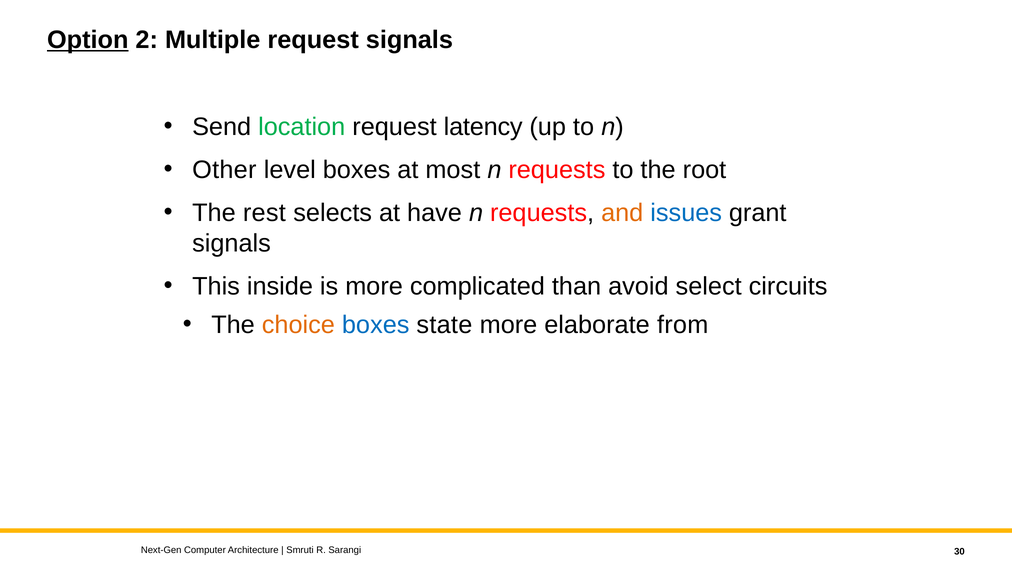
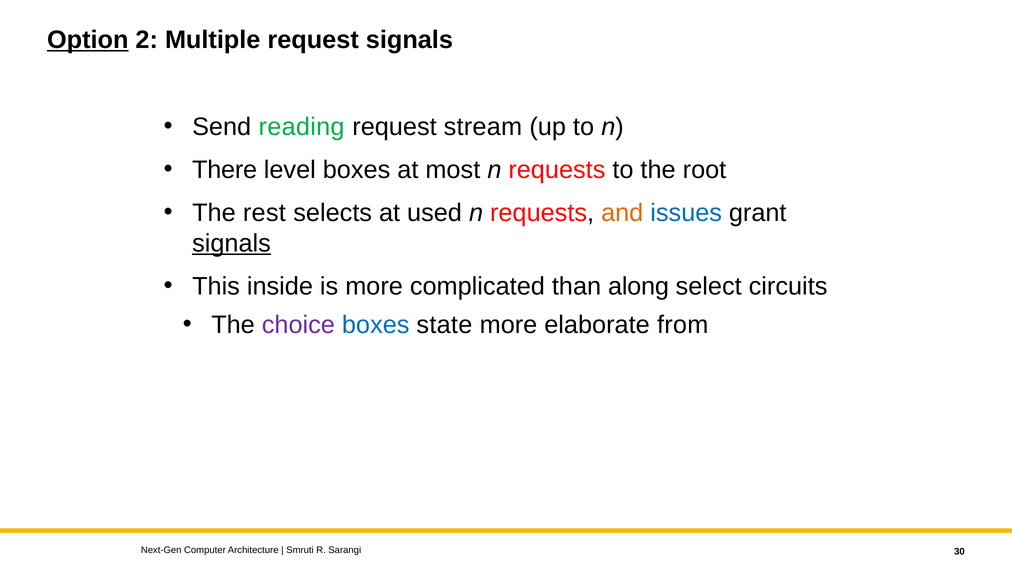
location: location -> reading
latency: latency -> stream
Other: Other -> There
have: have -> used
signals at (232, 243) underline: none -> present
avoid: avoid -> along
choice colour: orange -> purple
